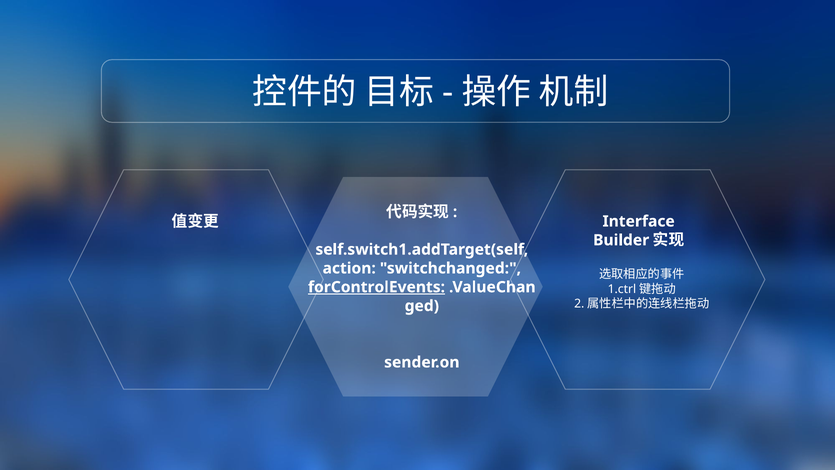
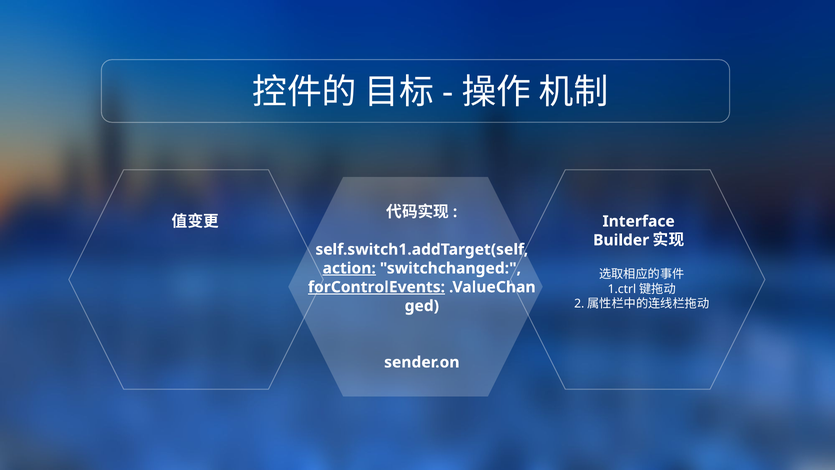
action underline: none -> present
